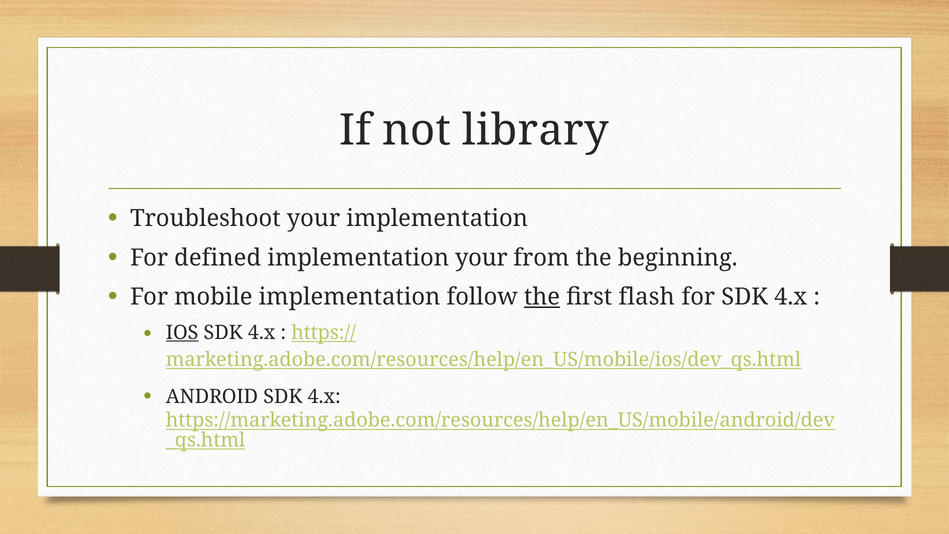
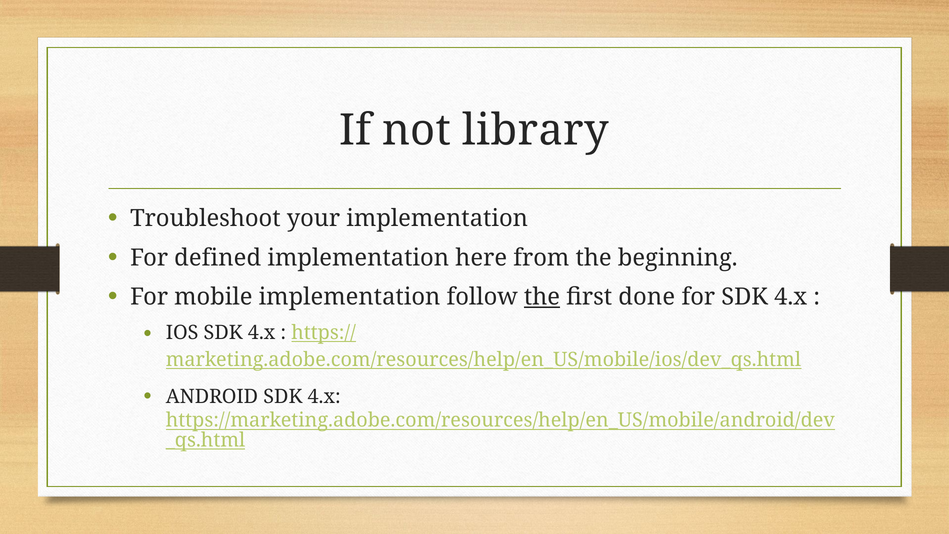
implementation your: your -> here
flash: flash -> done
IOS underline: present -> none
